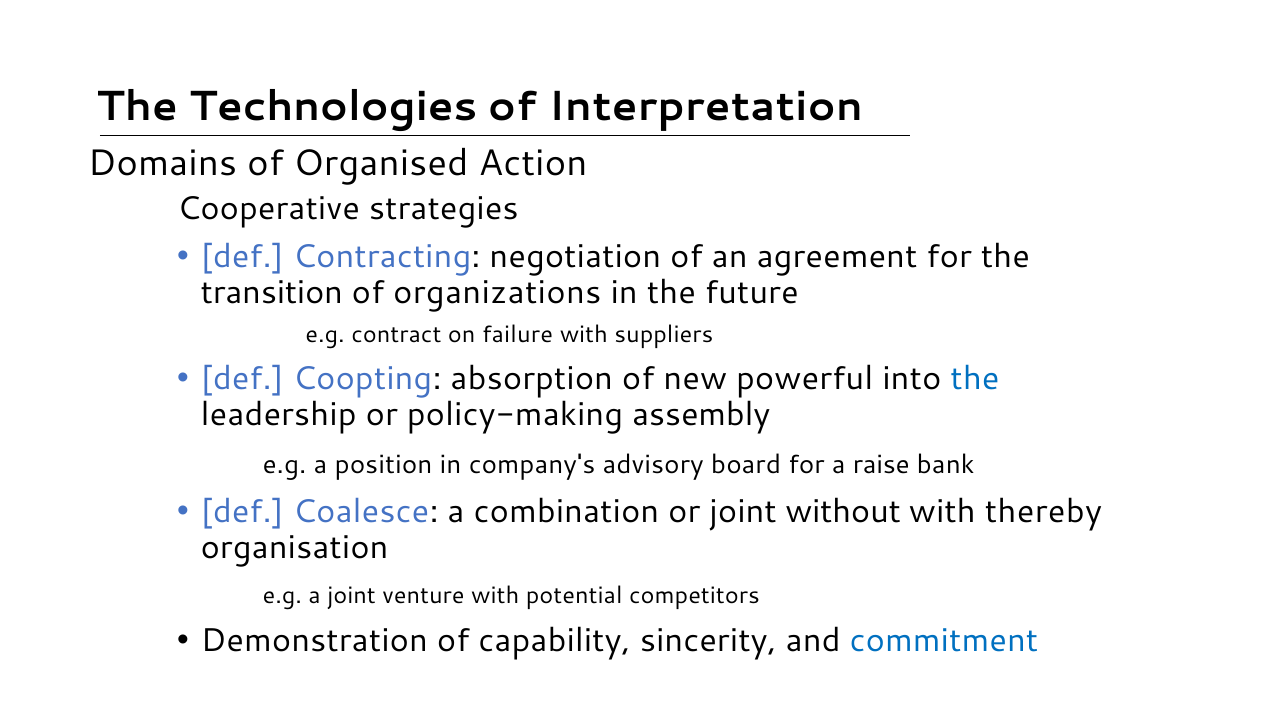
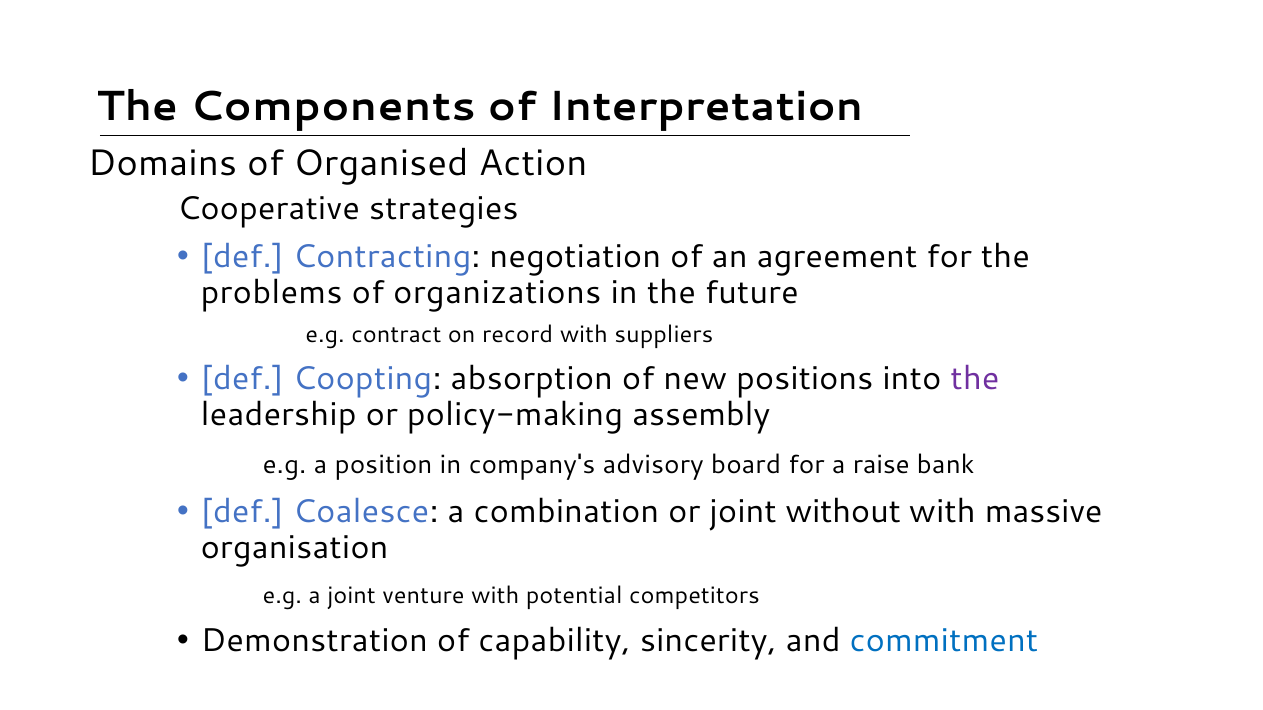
Technologies: Technologies -> Components
transition: transition -> problems
failure: failure -> record
powerful: powerful -> positions
the at (975, 379) colour: blue -> purple
thereby: thereby -> massive
